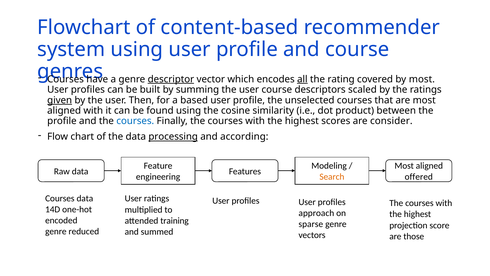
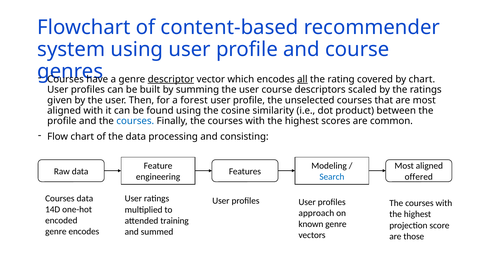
by most: most -> chart
given underline: present -> none
based: based -> forest
consider: consider -> common
processing underline: present -> none
according: according -> consisting
Search colour: orange -> blue
sparse: sparse -> known
genre reduced: reduced -> encodes
